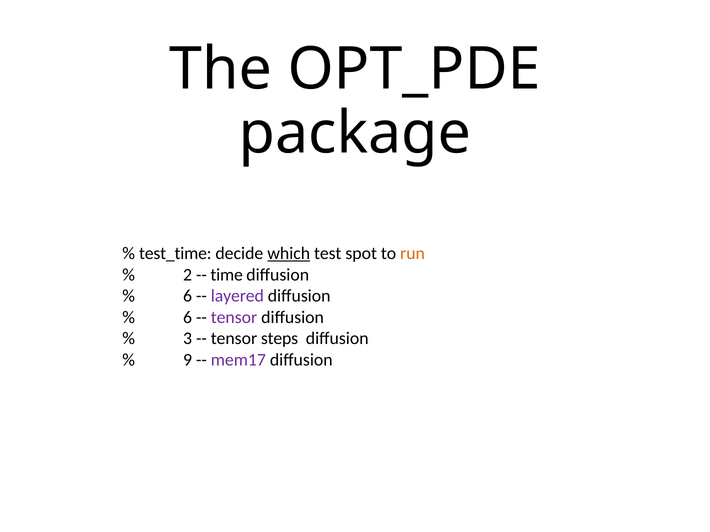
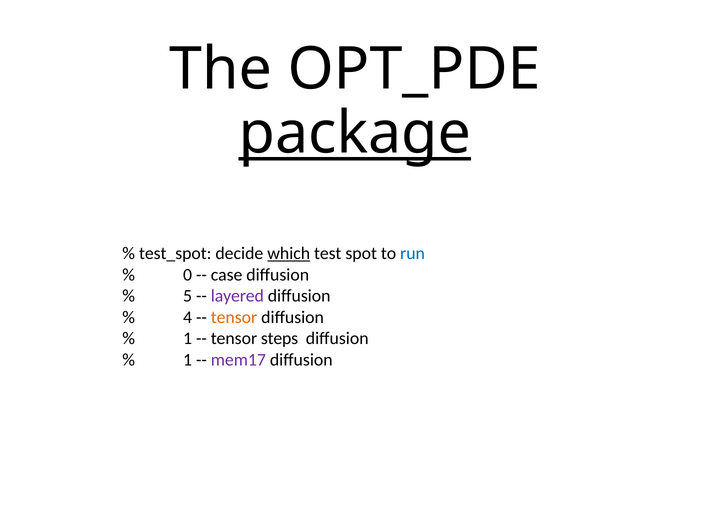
package underline: none -> present
test_time: test_time -> test_spot
run colour: orange -> blue
2: 2 -> 0
time: time -> case
6 at (188, 296): 6 -> 5
6 at (188, 318): 6 -> 4
tensor at (234, 318) colour: purple -> orange
3 at (188, 339): 3 -> 1
9 at (188, 360): 9 -> 1
